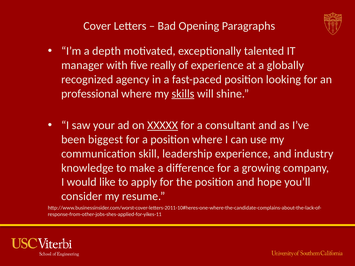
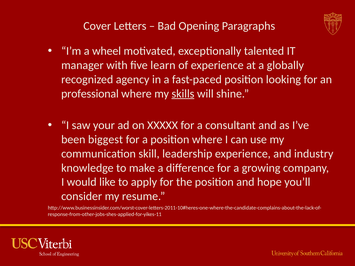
depth: depth -> wheel
really: really -> learn
XXXXX underline: present -> none
